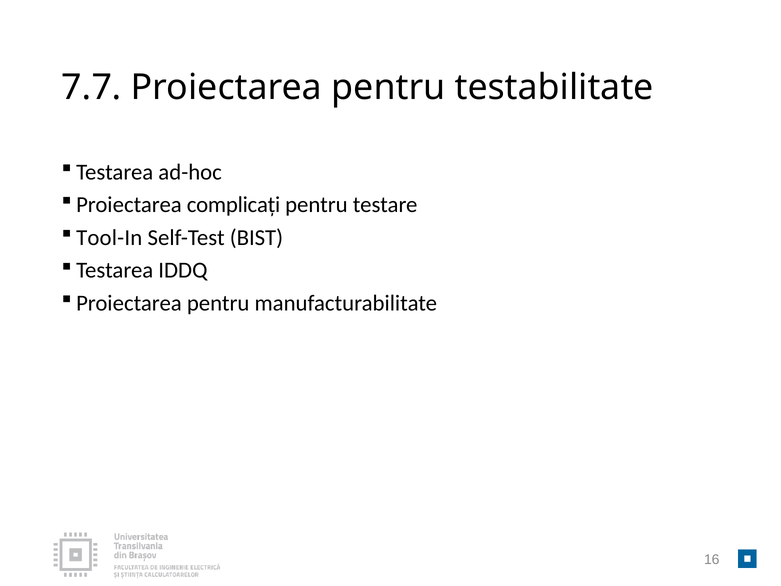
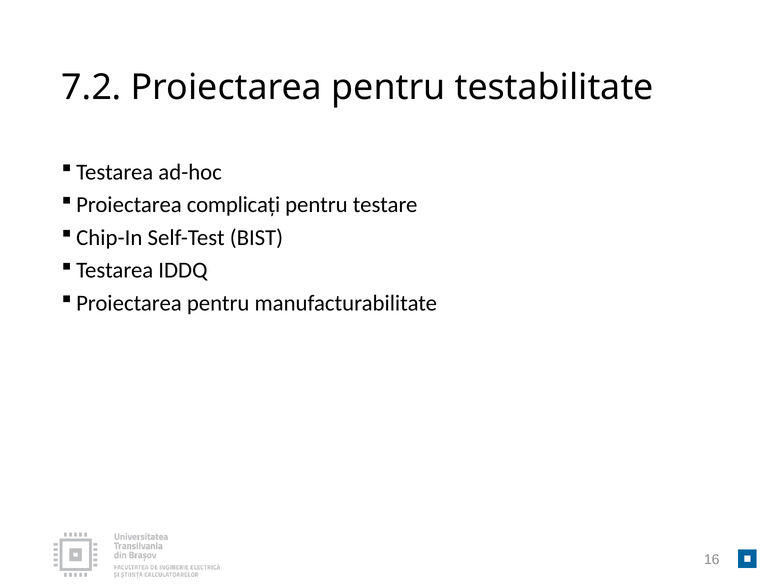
7.7: 7.7 -> 7.2
Tool-In: Tool-In -> Chip-In
